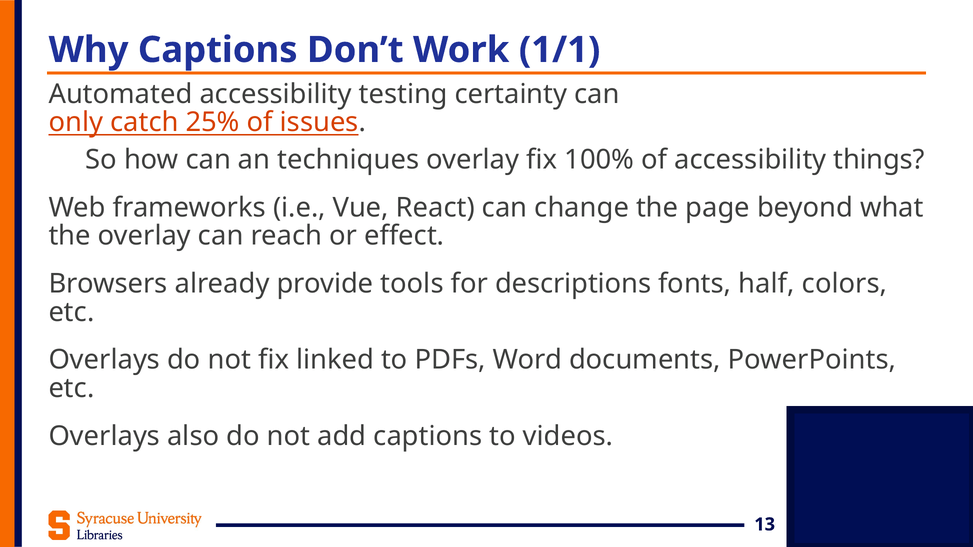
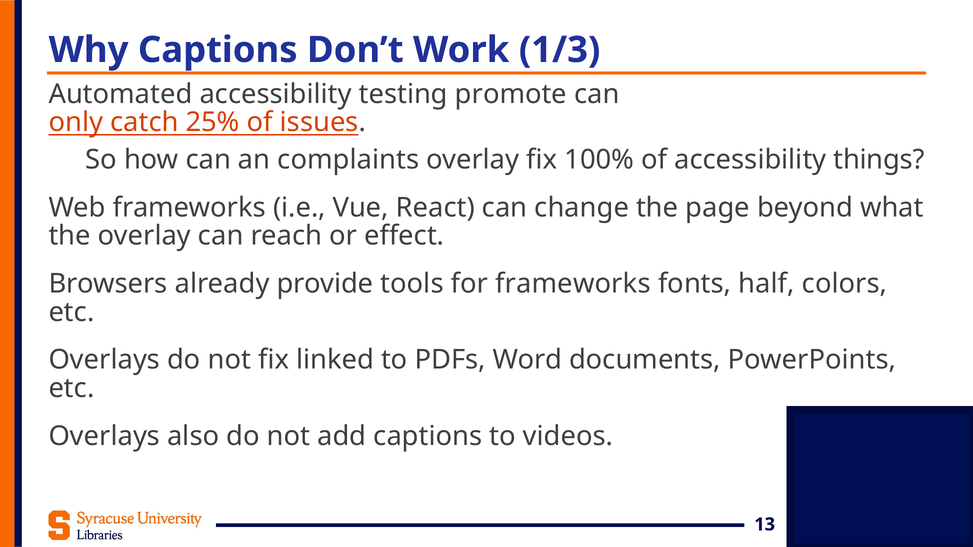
1/1: 1/1 -> 1/3
certainty: certainty -> promote
techniques: techniques -> complaints
for descriptions: descriptions -> frameworks
